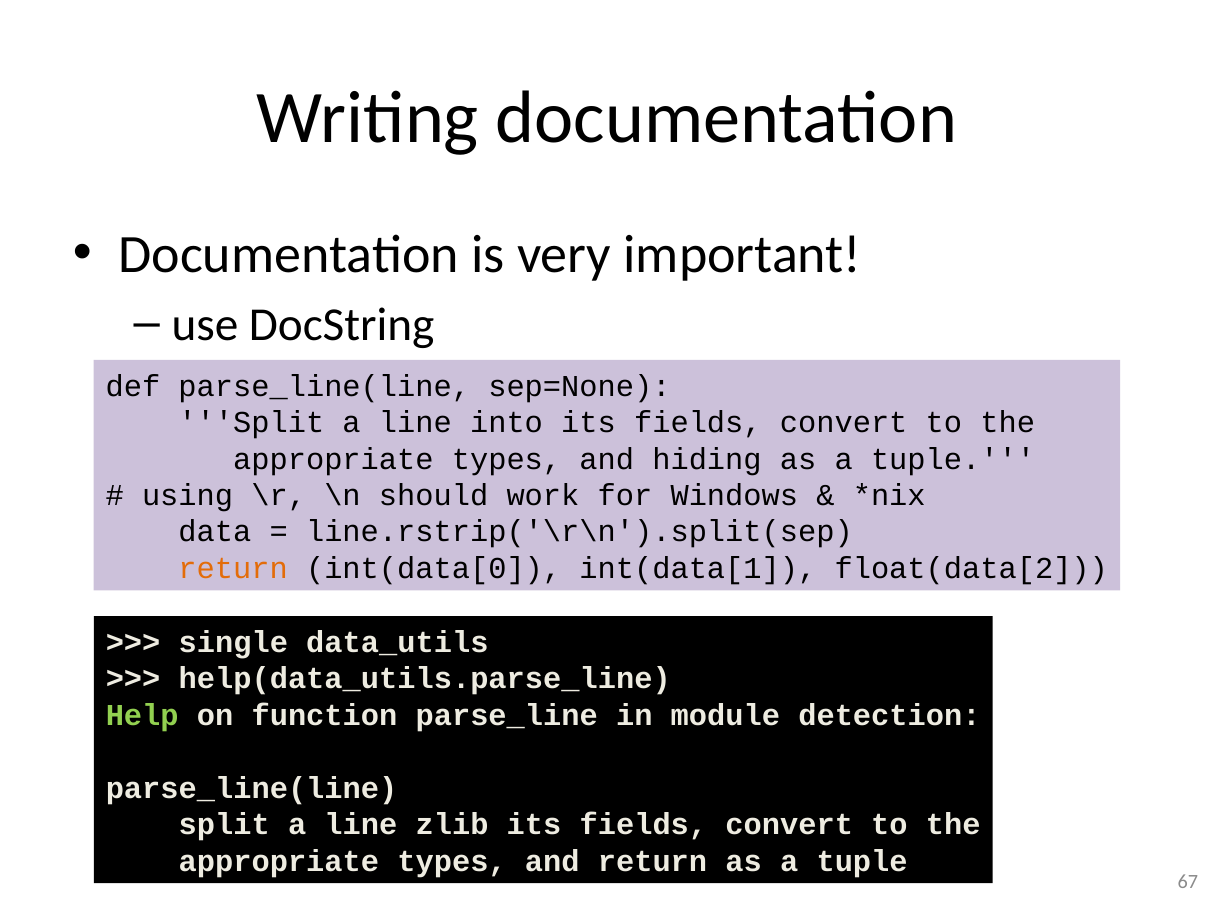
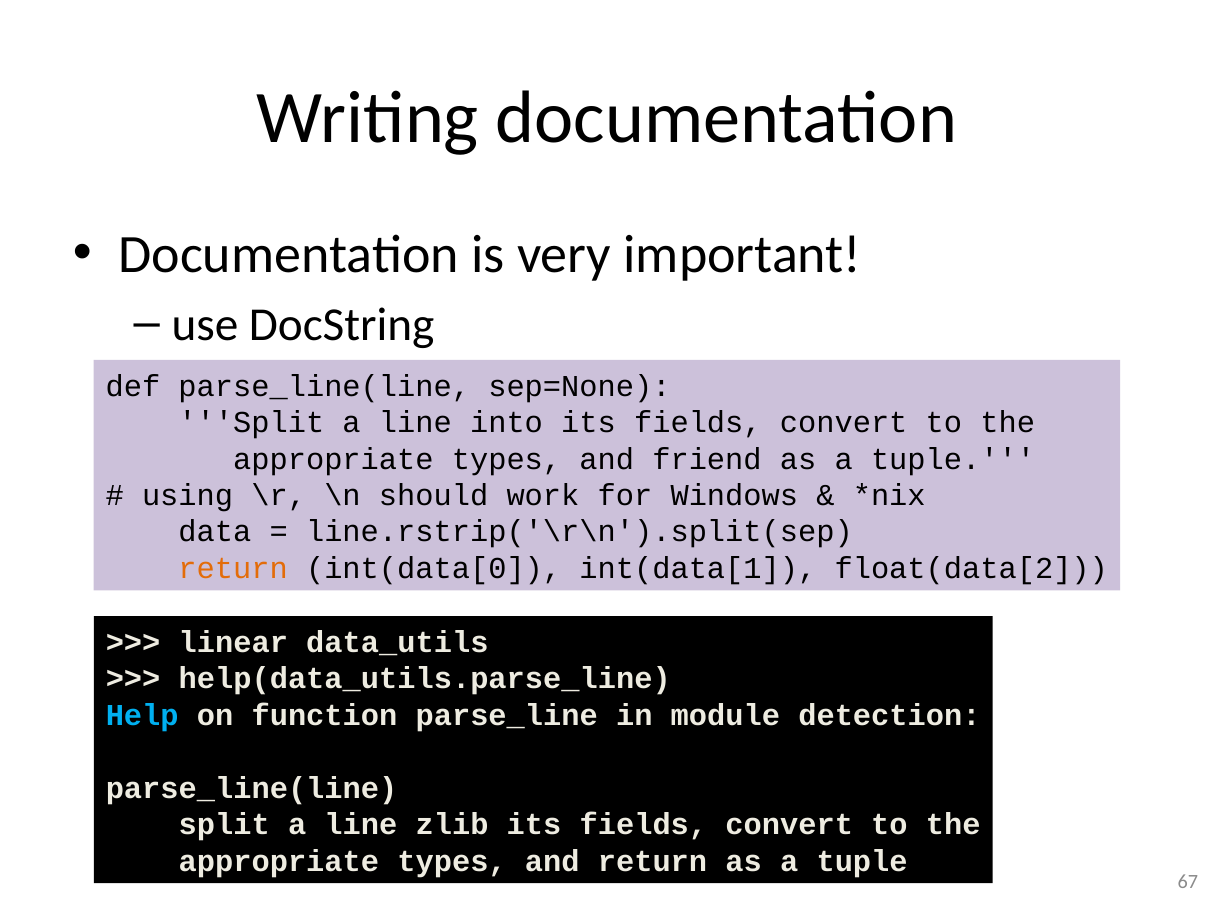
hiding: hiding -> friend
single: single -> linear
Help colour: light green -> light blue
